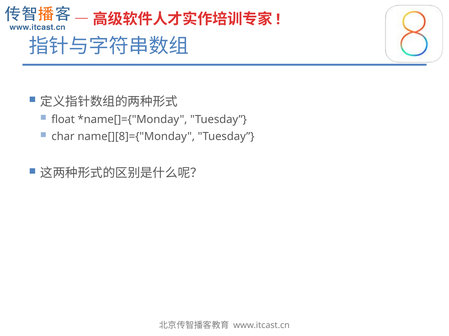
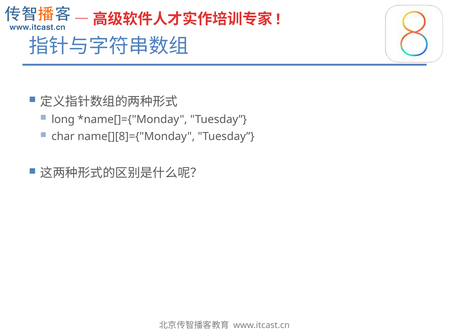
float: float -> long
